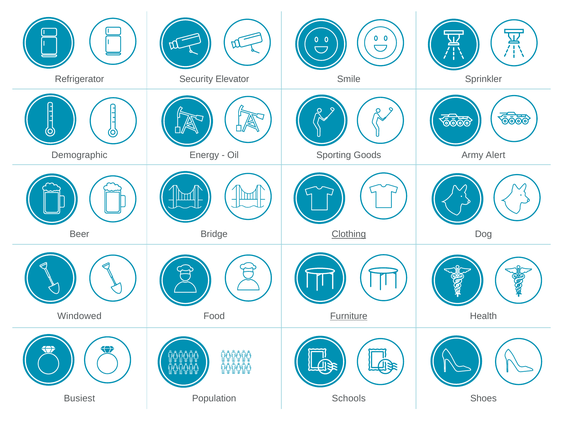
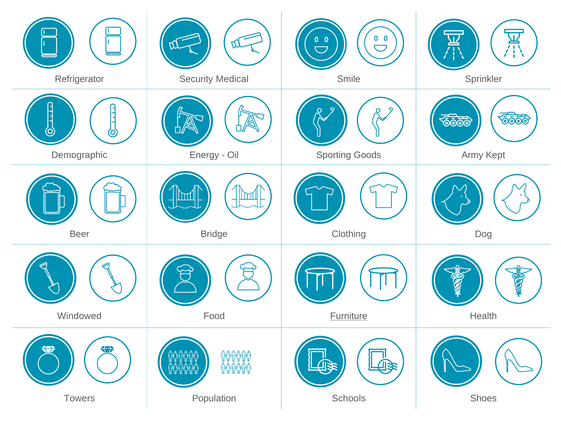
Elevator: Elevator -> Medical
Alert: Alert -> Kept
Clothing underline: present -> none
Busiest: Busiest -> Towers
